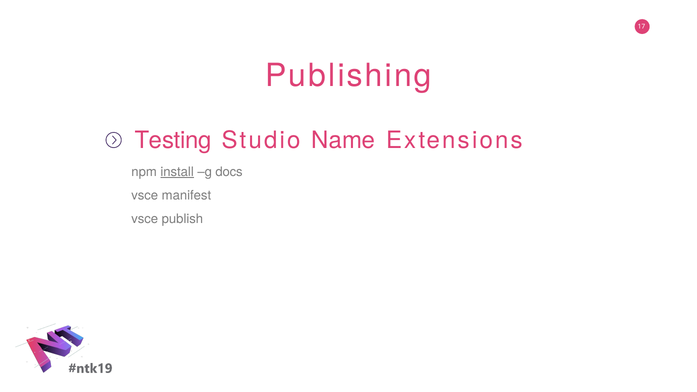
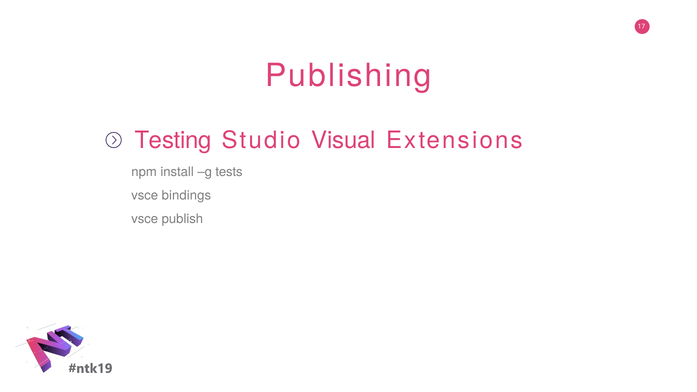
Name: Name -> Visual
install underline: present -> none
docs: docs -> tests
manifest: manifest -> bindings
